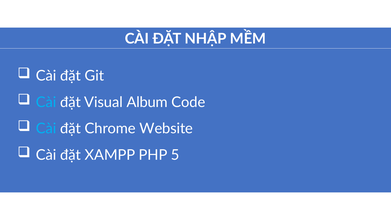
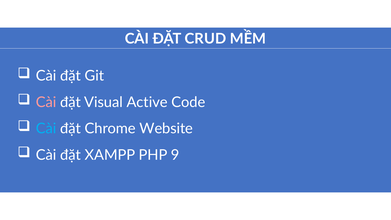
NHẬP: NHẬP -> CRUD
Cài at (46, 102) colour: light blue -> pink
Album: Album -> Active
5: 5 -> 9
